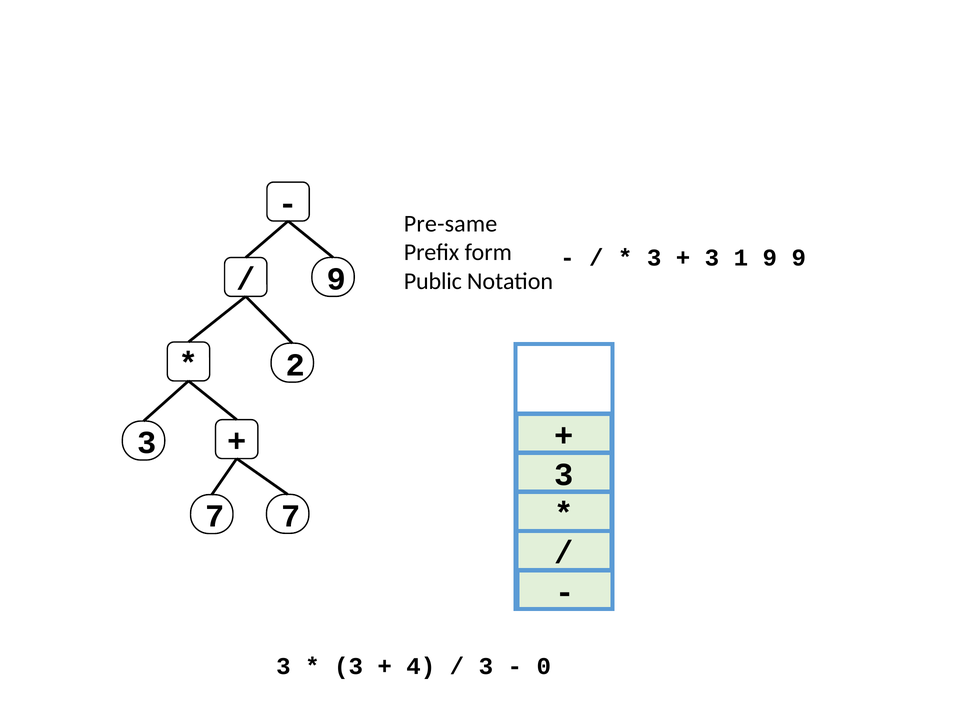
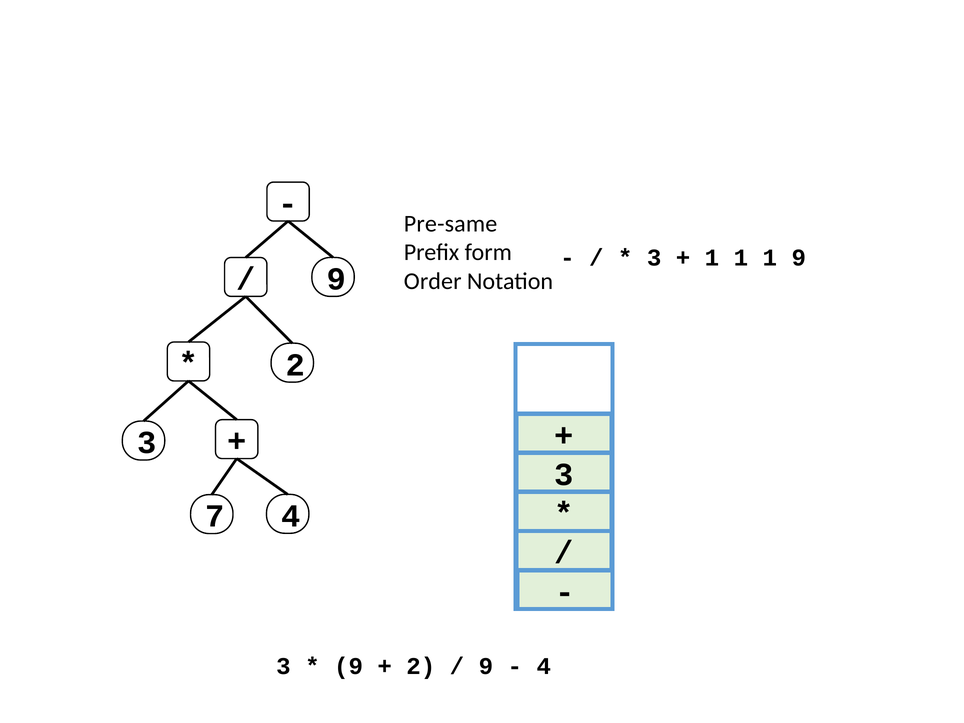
3 at (712, 258): 3 -> 1
9 at (770, 258): 9 -> 1
Public: Public -> Order
7 7: 7 -> 4
3 at (349, 666): 3 -> 9
4 at (421, 666): 4 -> 2
3 at (486, 666): 3 -> 9
0 at (544, 666): 0 -> 4
